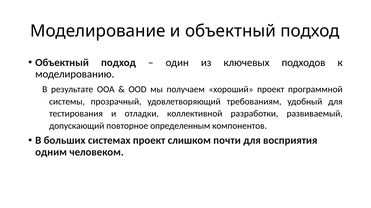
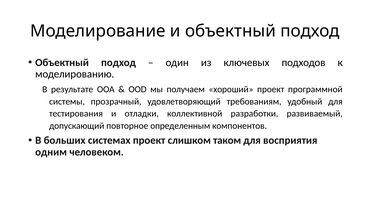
почти: почти -> таком
